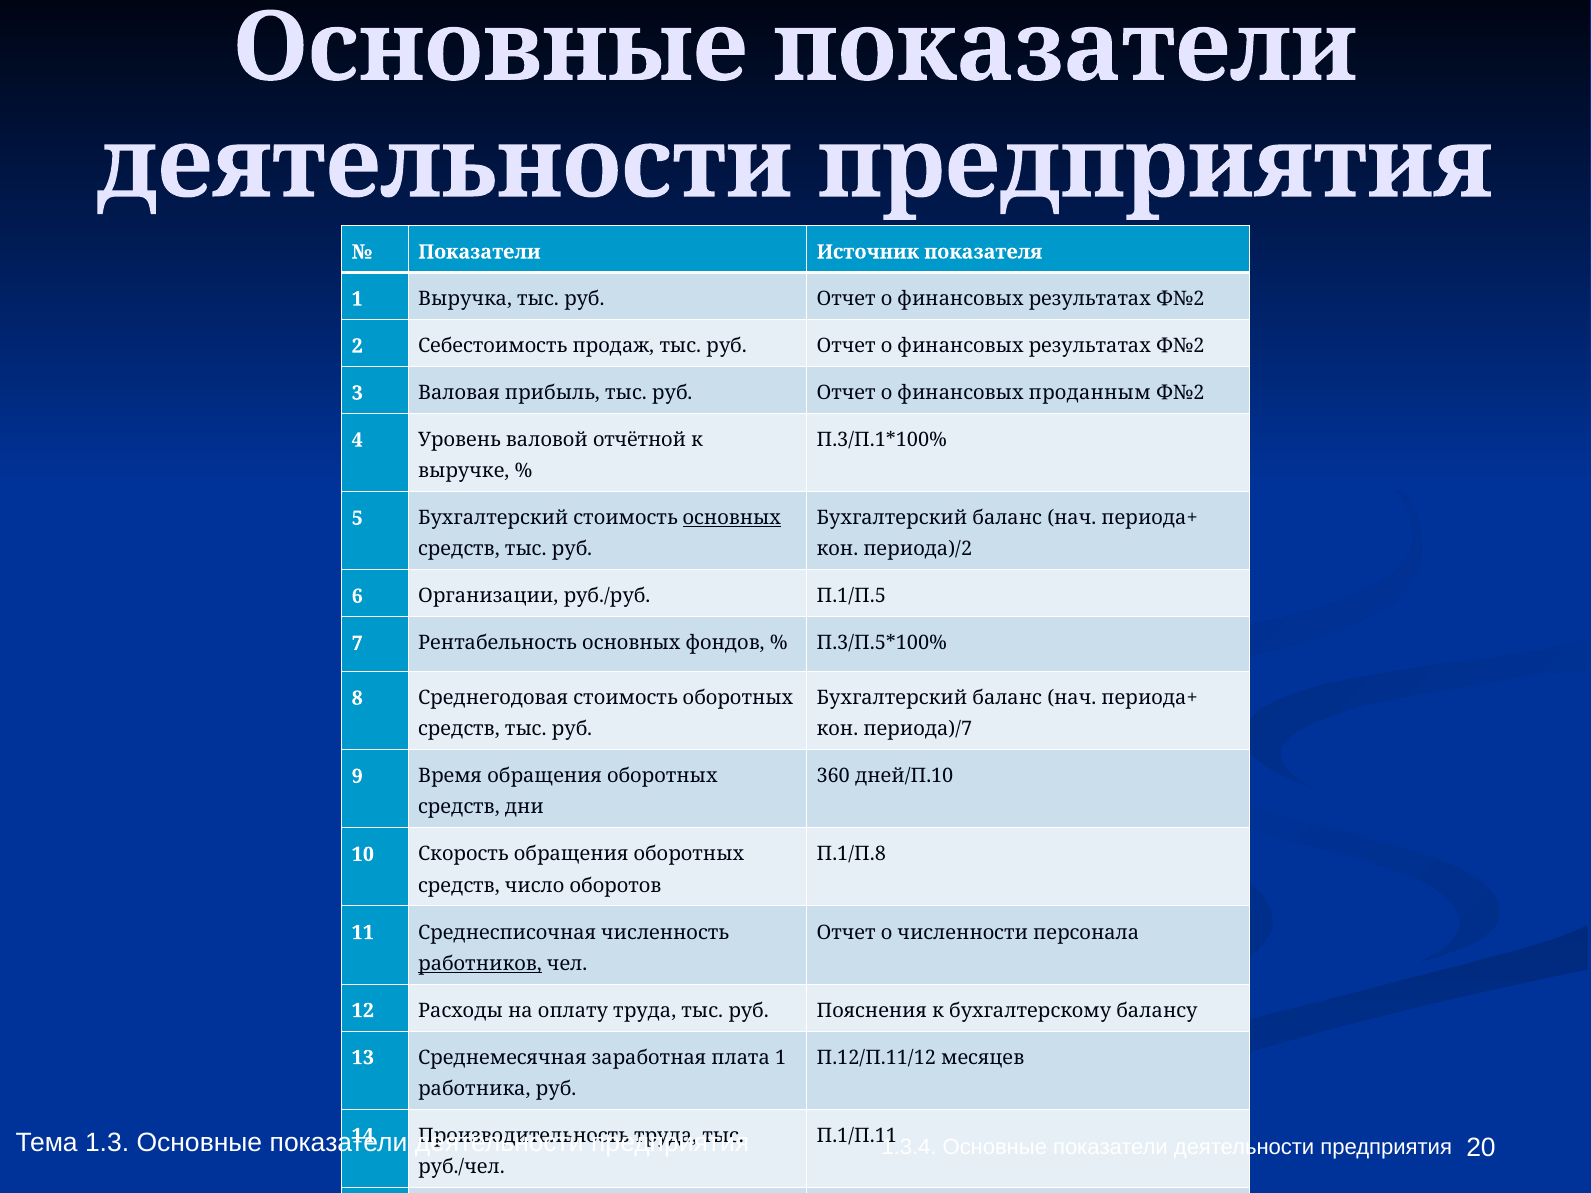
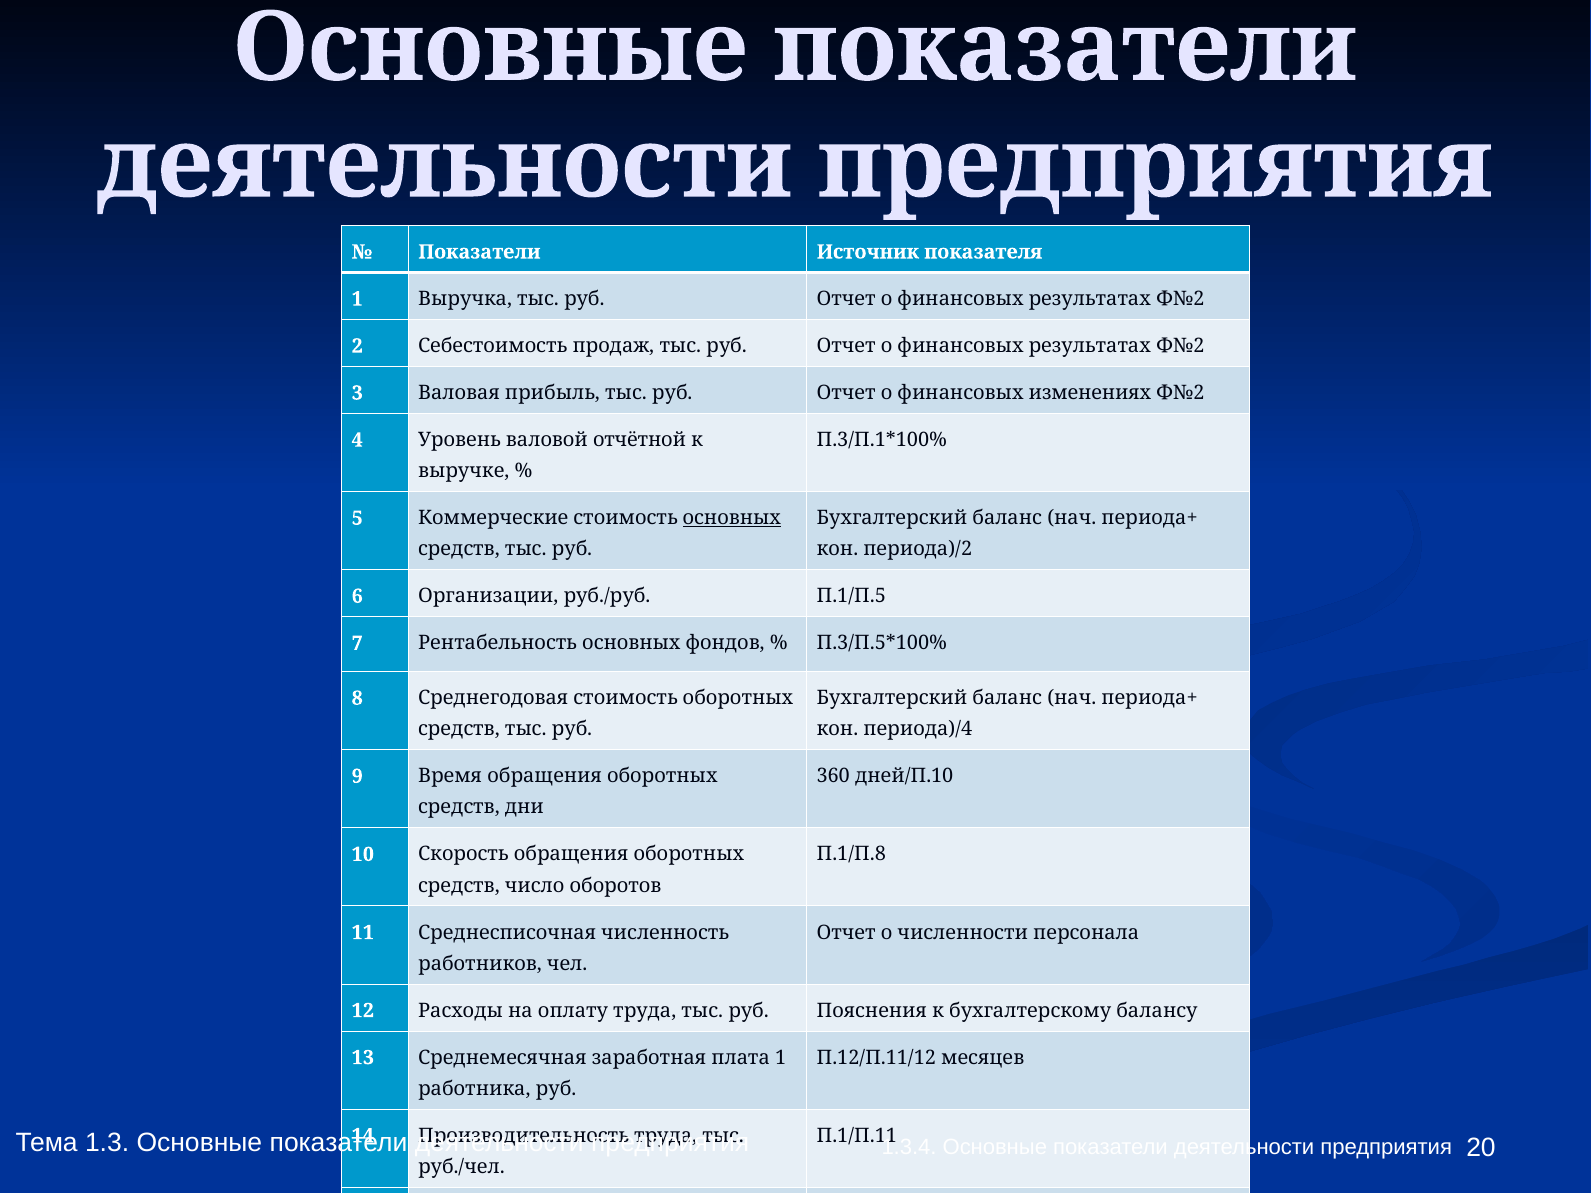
проданным: проданным -> изменениях
5 Бухгалтерский: Бухгалтерский -> Коммерческие
периода)/7: периода)/7 -> периода)/4
работников underline: present -> none
